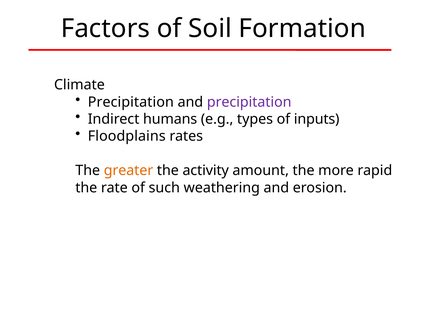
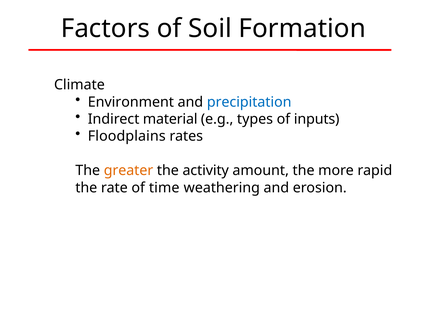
Precipitation at (131, 102): Precipitation -> Environment
precipitation at (249, 102) colour: purple -> blue
humans: humans -> material
such: such -> time
